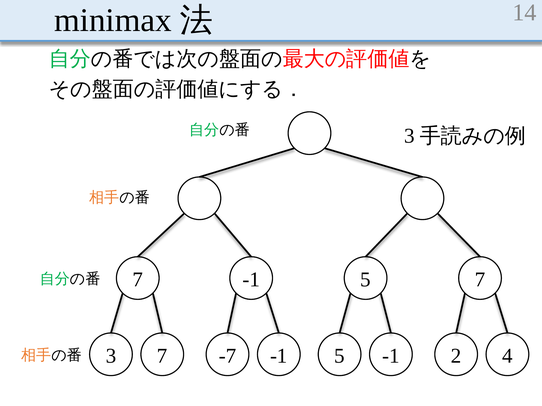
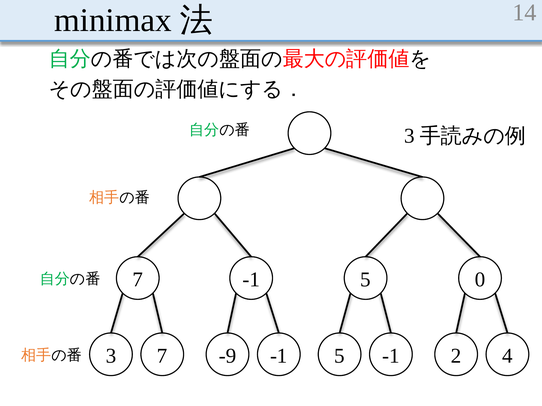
5 7: 7 -> 0
-7: -7 -> -9
